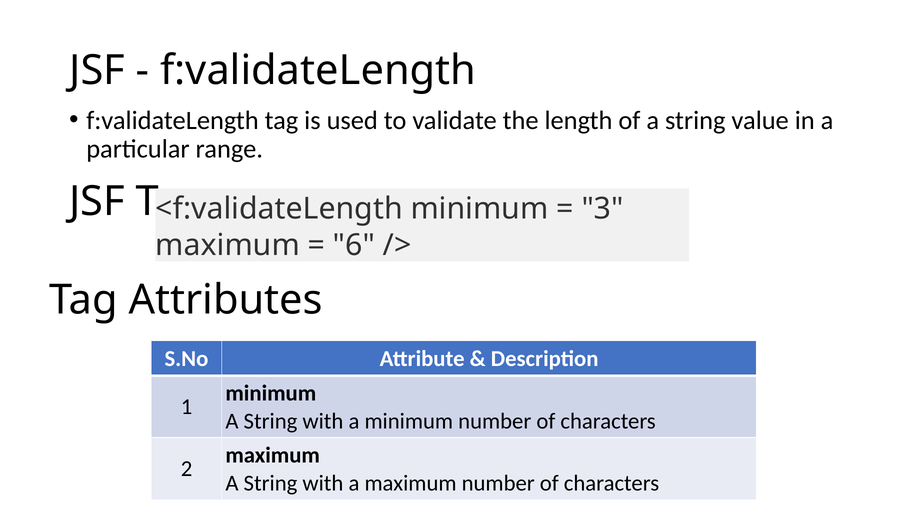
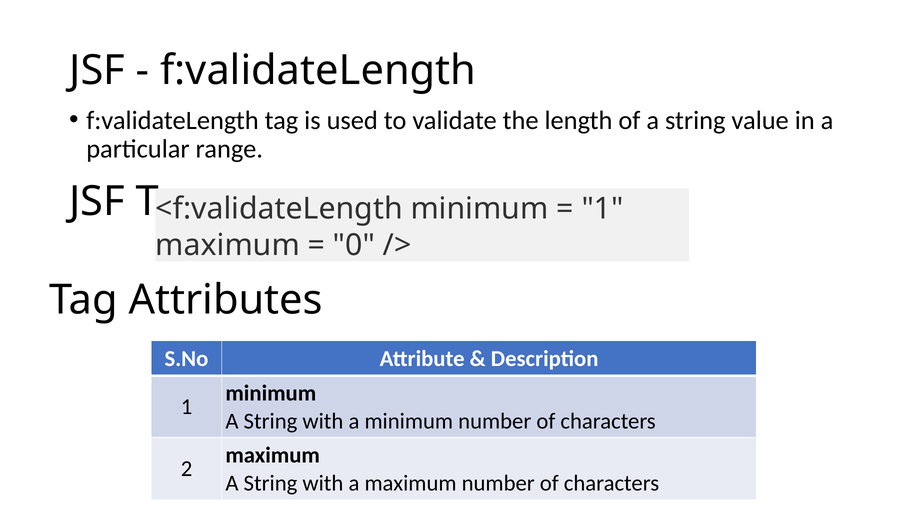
3 at (603, 209): 3 -> 1
6: 6 -> 0
